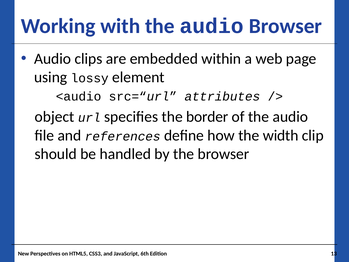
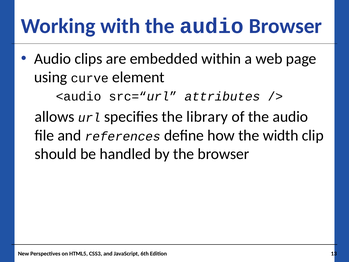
lossy: lossy -> curve
object: object -> allows
border: border -> library
